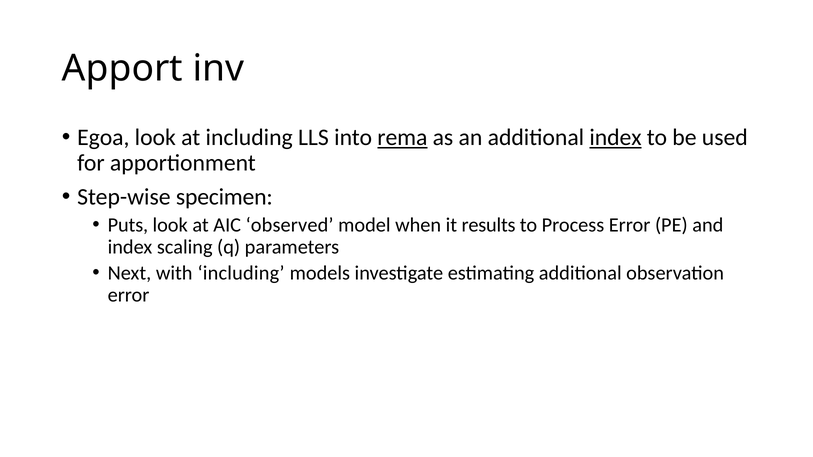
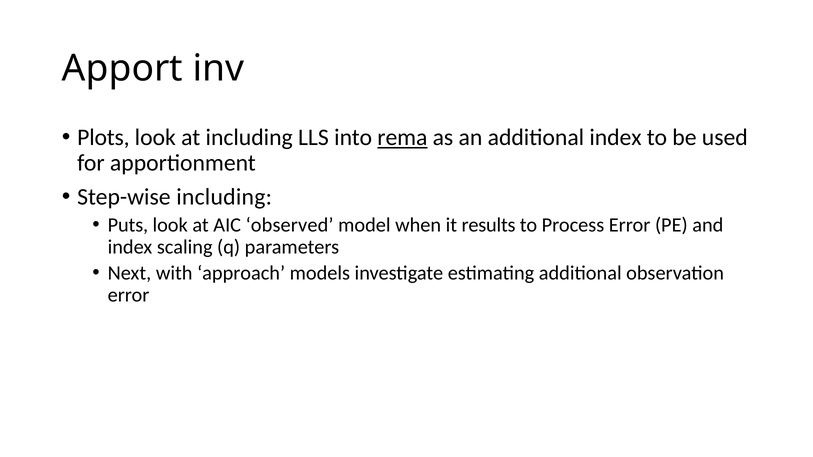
Egoa: Egoa -> Plots
index at (616, 137) underline: present -> none
Step-wise specimen: specimen -> including
with including: including -> approach
